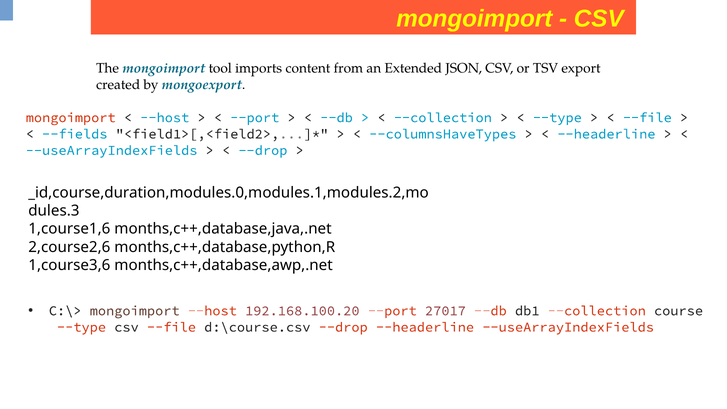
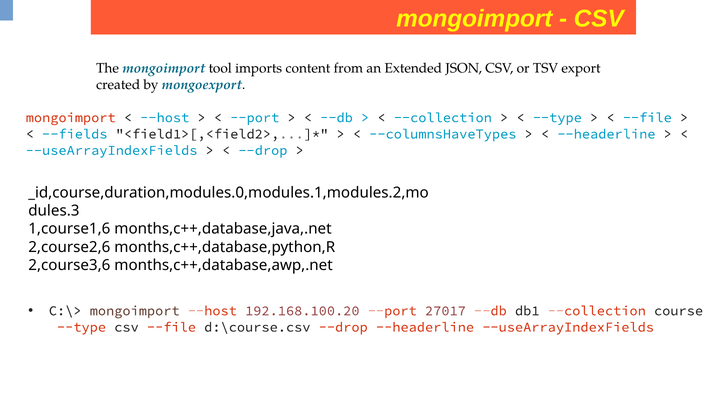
1,course3,6: 1,course3,6 -> 2,course3,6
